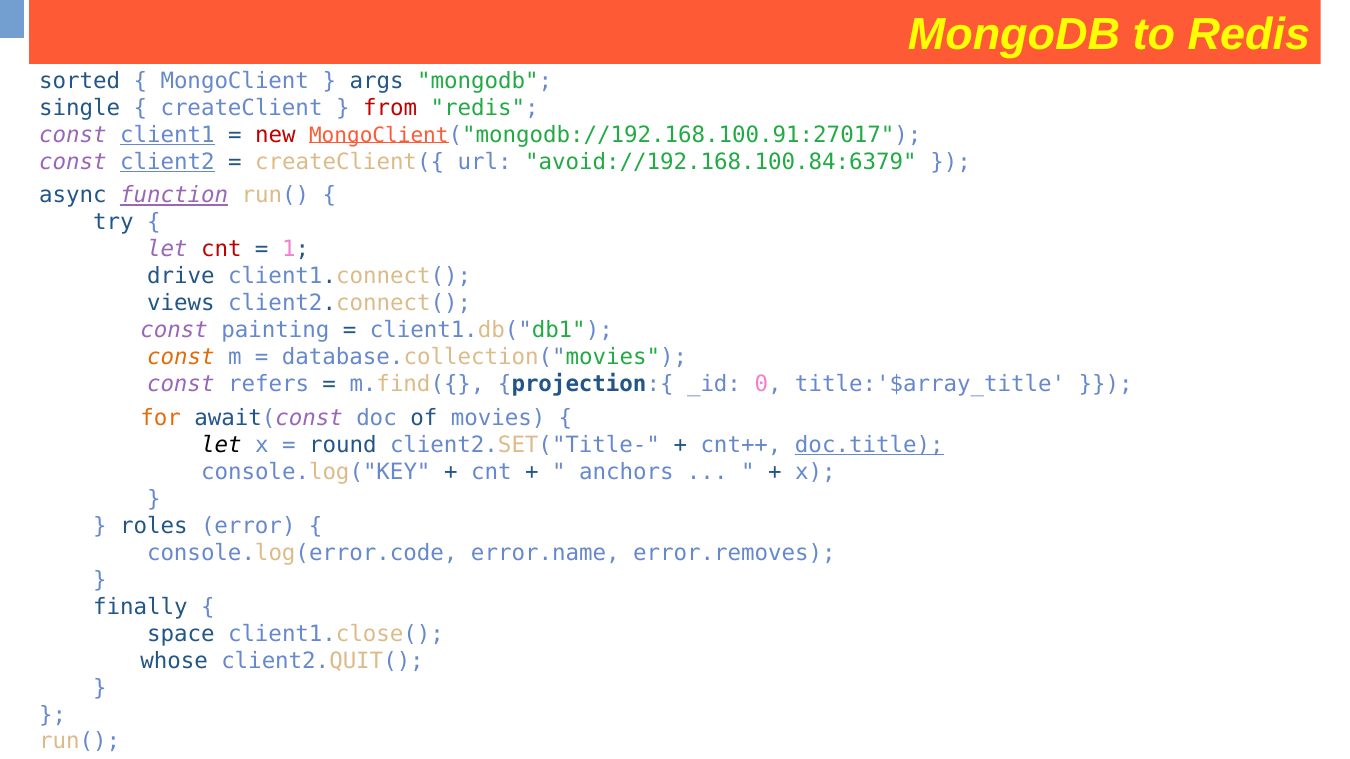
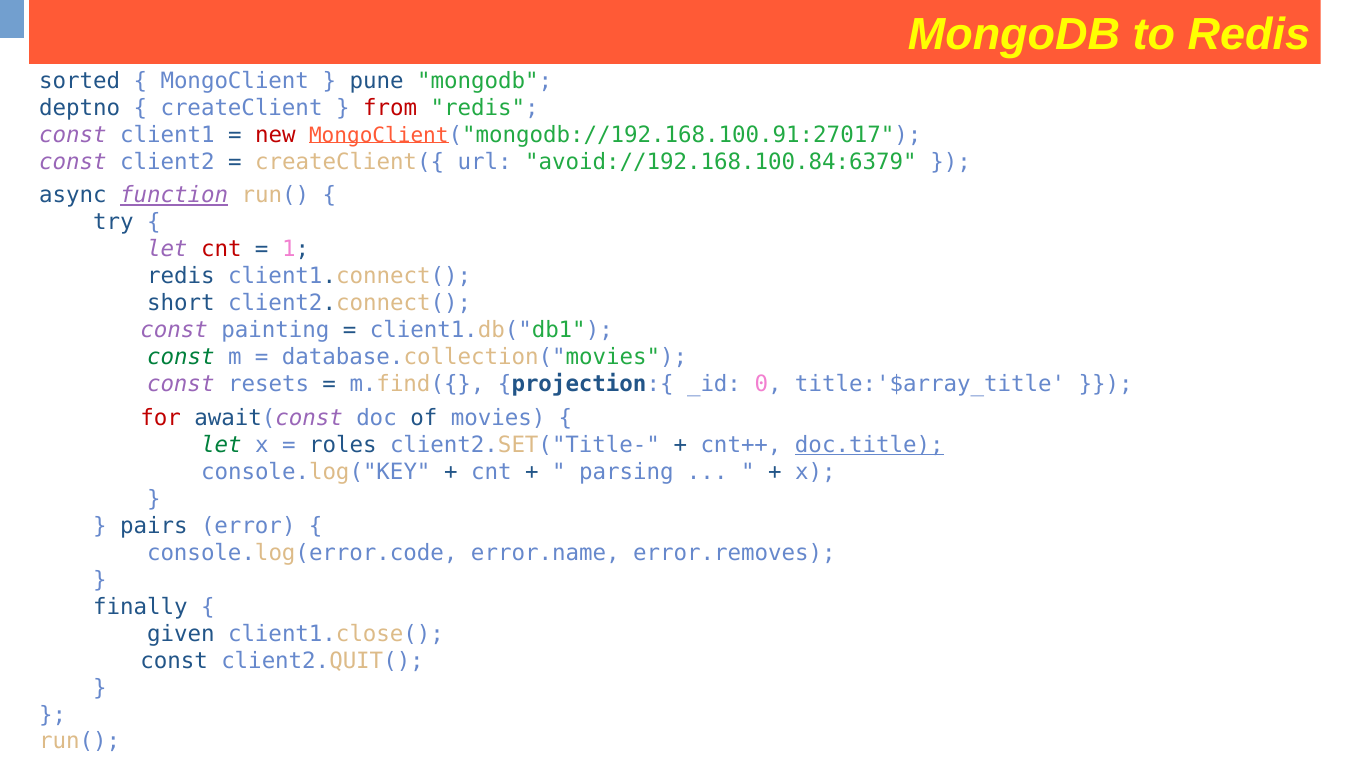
args: args -> pune
single: single -> deptno
client1 underline: present -> none
client2 underline: present -> none
drive at (181, 276): drive -> redis
views: views -> short
const at (181, 357) colour: orange -> green
refers: refers -> resets
for colour: orange -> red
let at (221, 445) colour: black -> green
round: round -> roles
anchors: anchors -> parsing
roles: roles -> pairs
space: space -> given
whose at (174, 661): whose -> const
